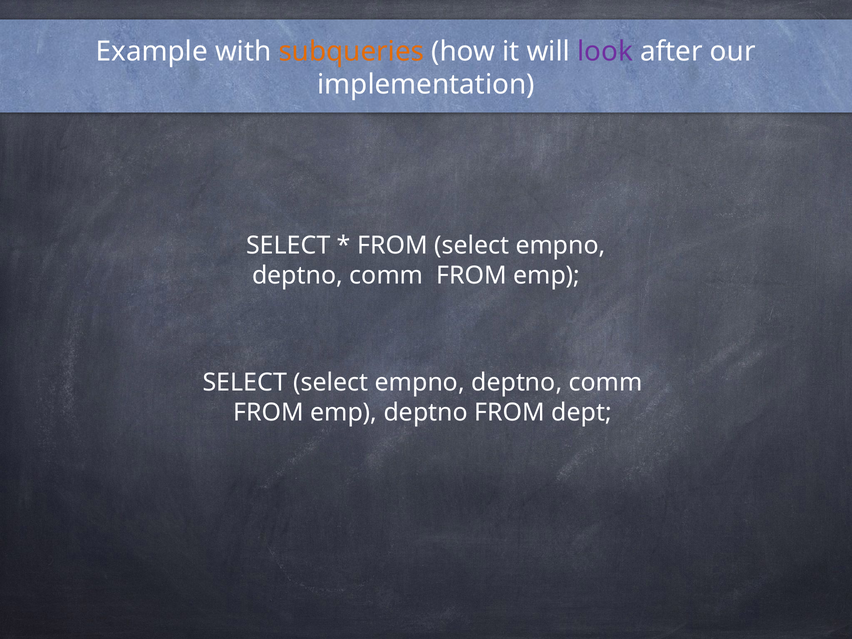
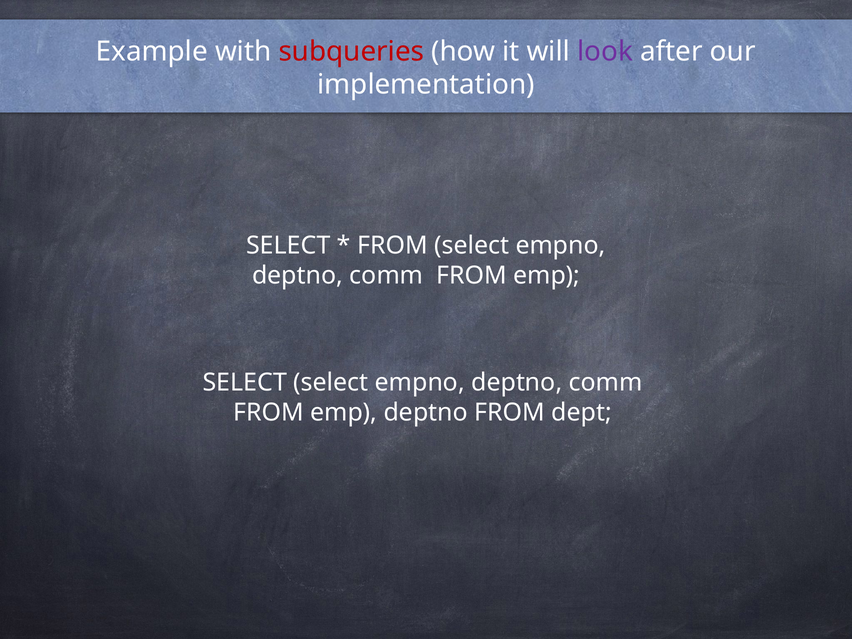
subqueries colour: orange -> red
